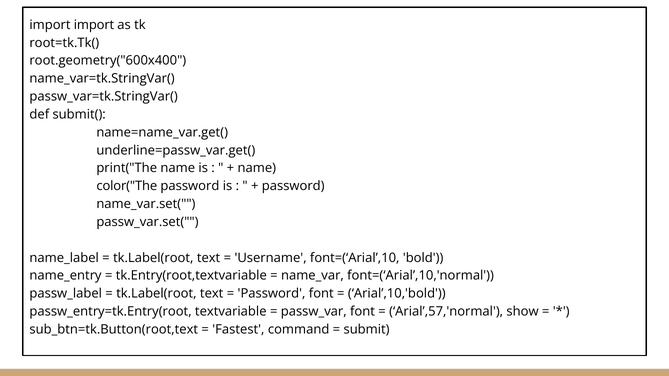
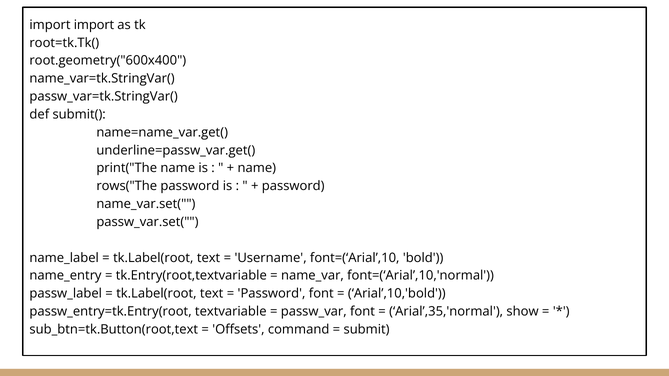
color("The: color("The -> rows("The
Arial’,57,'normal: Arial’,57,'normal -> Arial’,35,'normal
Fastest: Fastest -> Offsets
